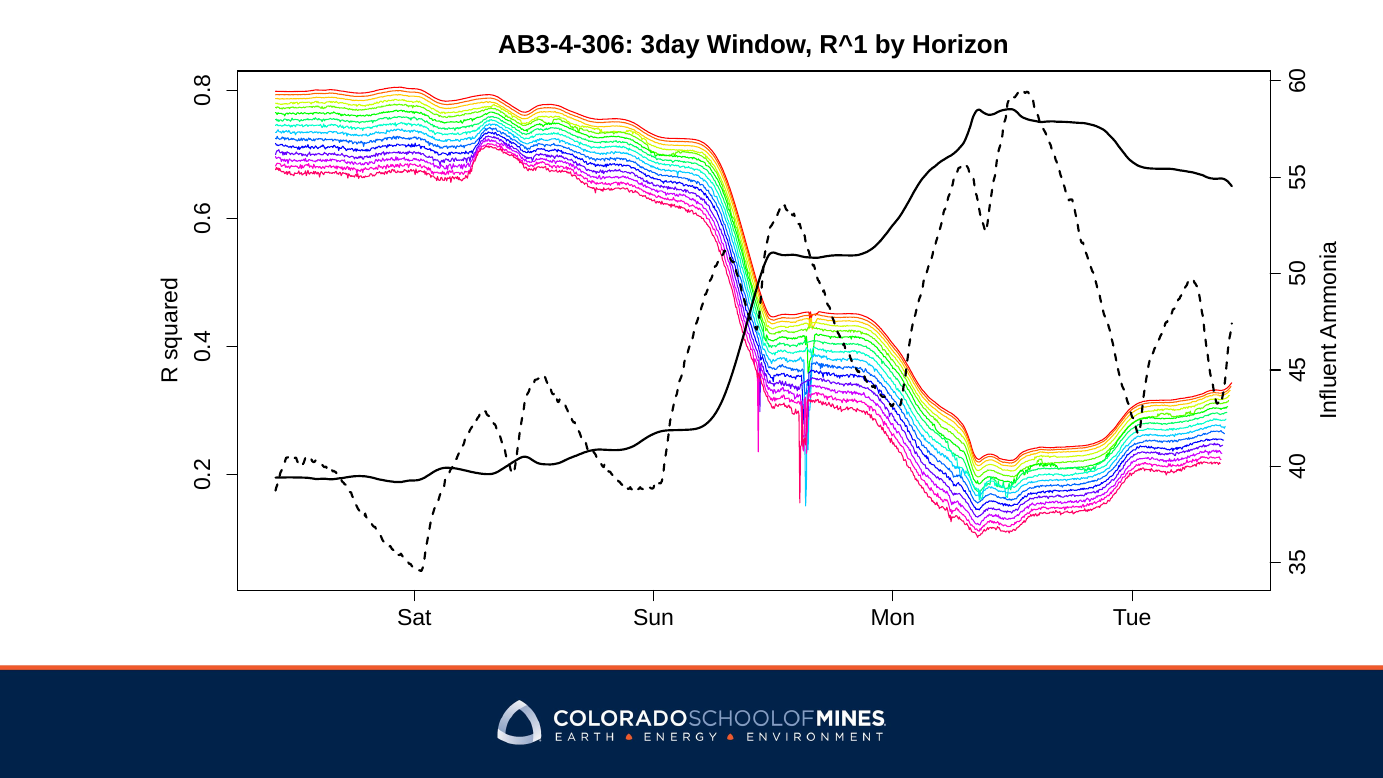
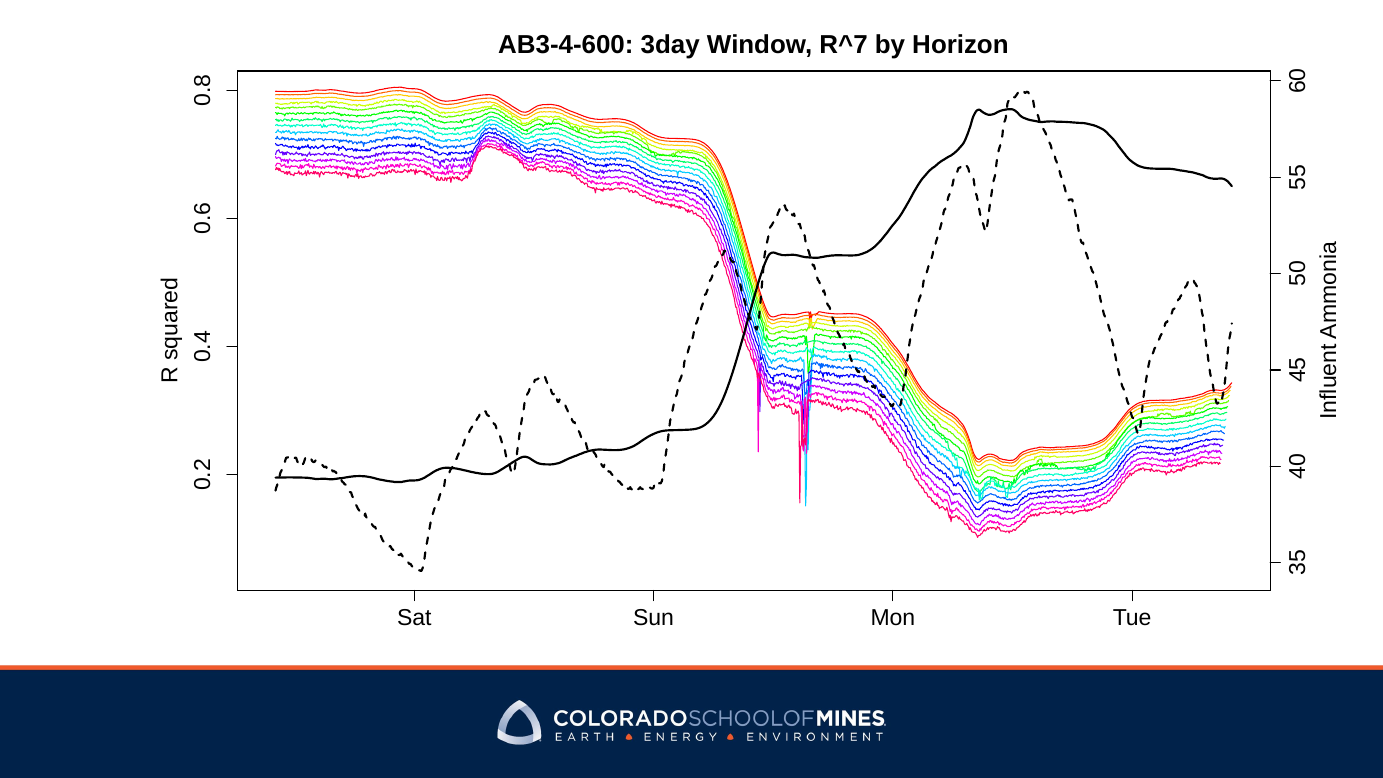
AB3-4-306: AB3-4-306 -> AB3-4-600
R^1: R^1 -> R^7
